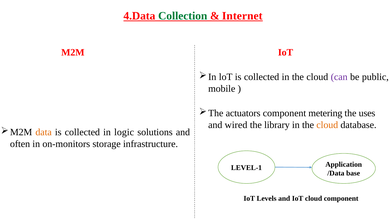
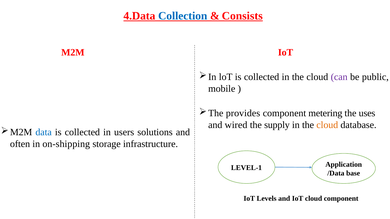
Collection colour: green -> blue
Internet: Internet -> Consists
actuators: actuators -> provides
library: library -> supply
data colour: orange -> blue
logic: logic -> users
on-monitors: on-monitors -> on-shipping
